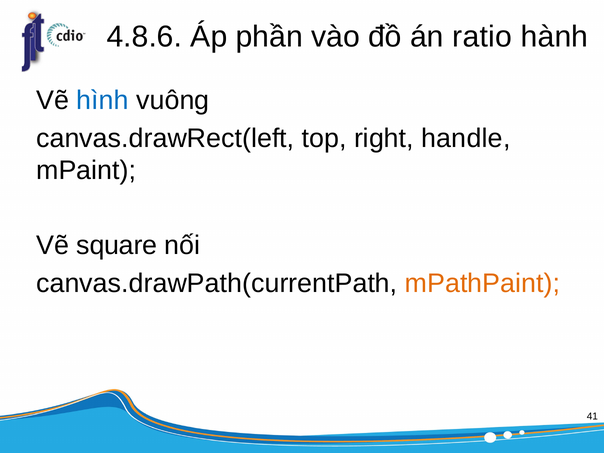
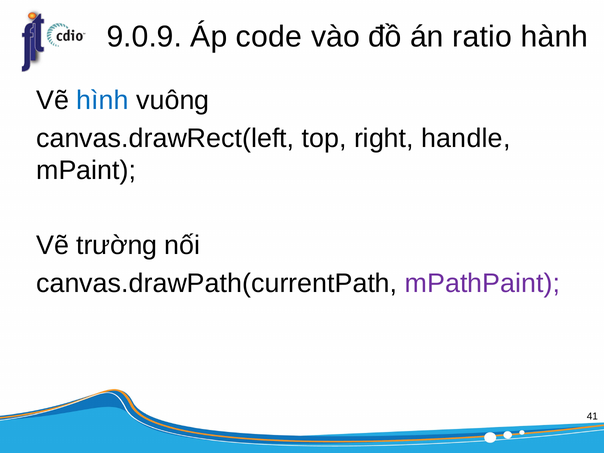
4.8.6: 4.8.6 -> 9.0.9
phần: phần -> code
square: square -> trường
mPathPaint colour: orange -> purple
